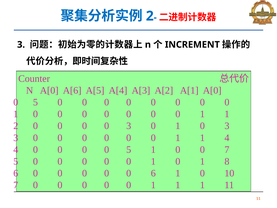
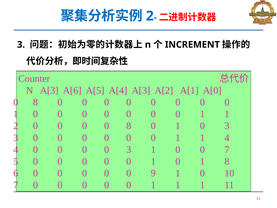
N A[0: A[0 -> A[3
5 at (35, 102): 5 -> 8
0 0 3: 3 -> 8
0 0 5: 5 -> 3
0 6: 6 -> 9
